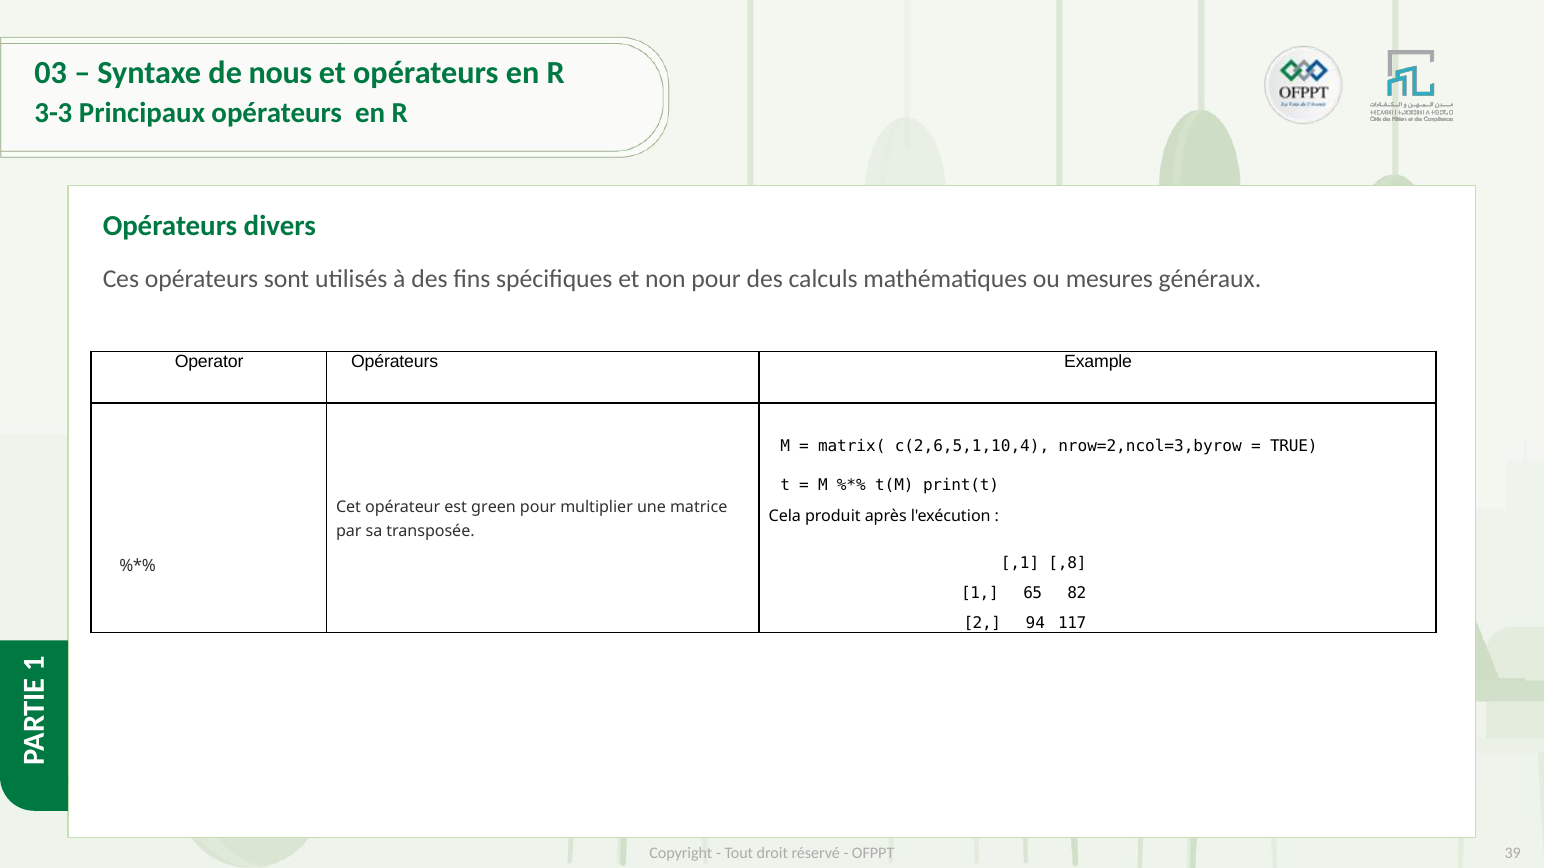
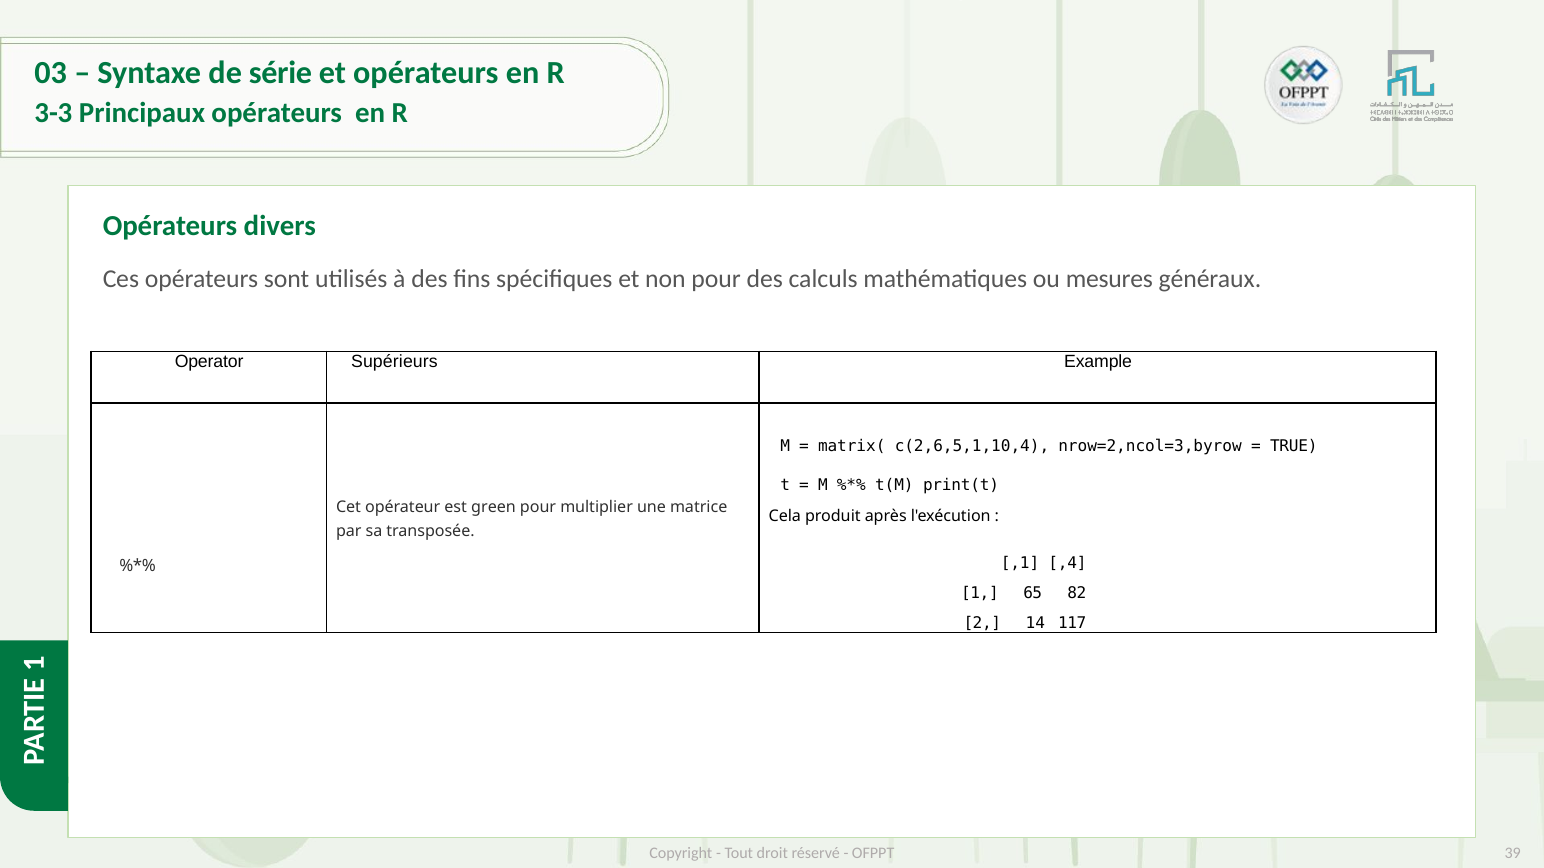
nous: nous -> série
Operator Opérateurs: Opérateurs -> Supérieurs
,8: ,8 -> ,4
94: 94 -> 14
